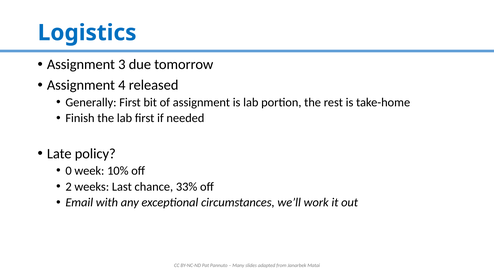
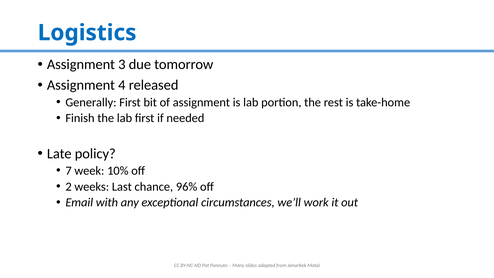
0: 0 -> 7
33%: 33% -> 96%
